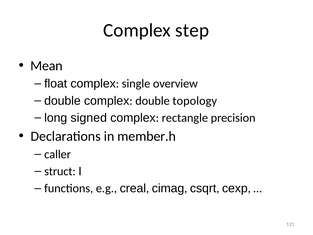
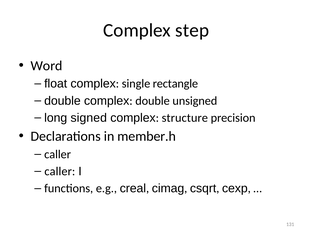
Mean: Mean -> Word
overview: overview -> rectangle
topology: topology -> unsigned
rectangle: rectangle -> structure
struct at (60, 171): struct -> caller
